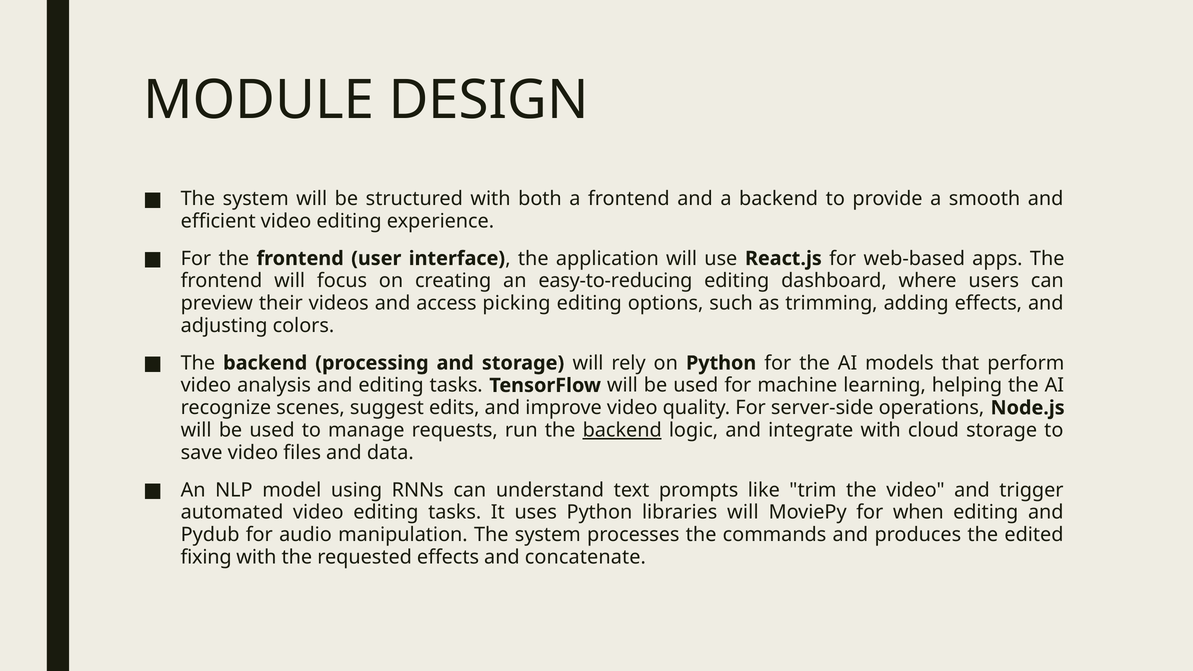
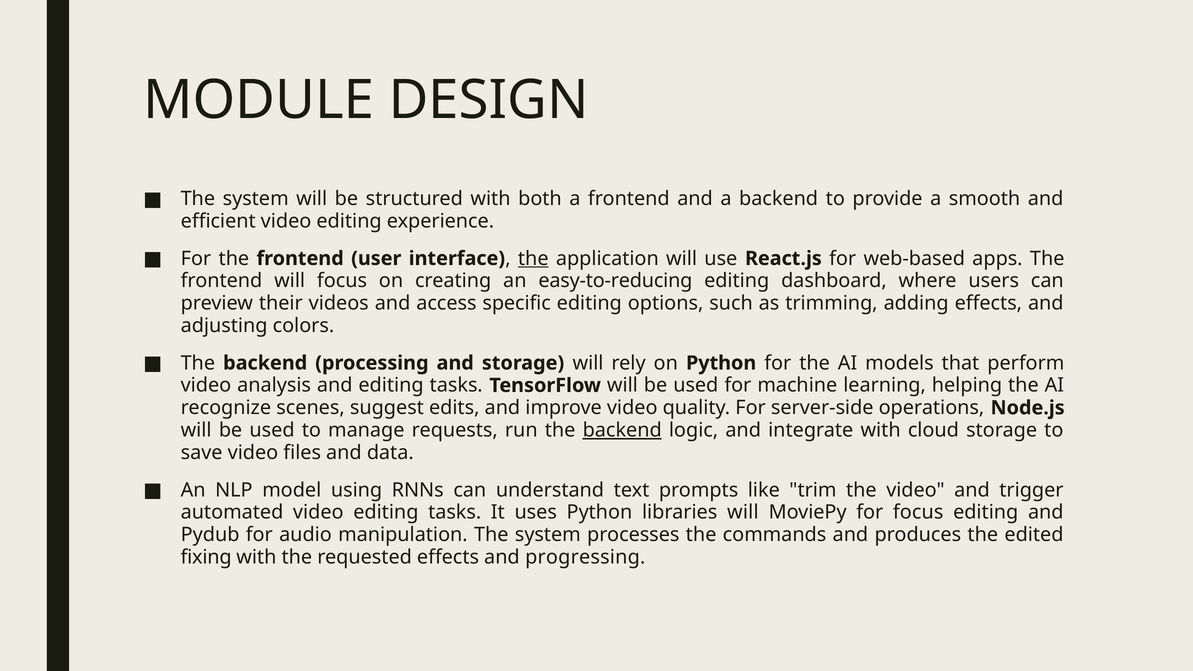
the at (533, 258) underline: none -> present
picking: picking -> specific
for when: when -> focus
concatenate: concatenate -> progressing
